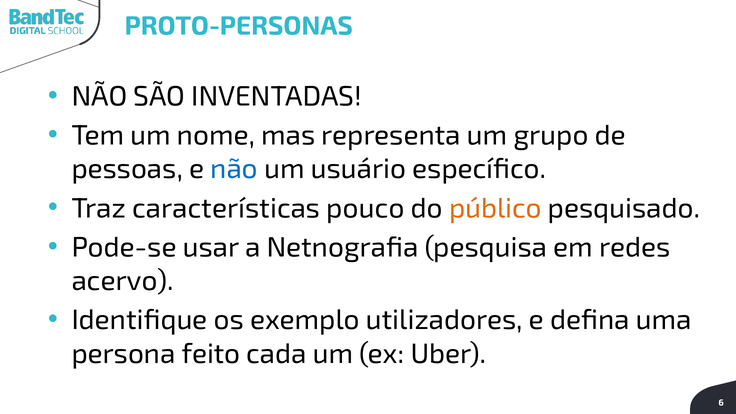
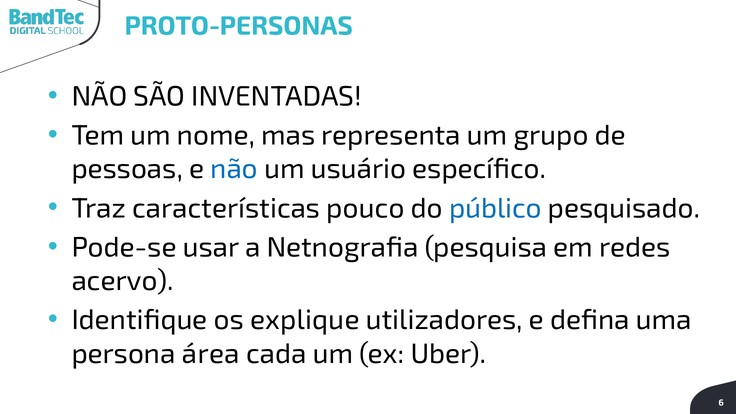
público colour: orange -> blue
exemplo: exemplo -> explique
feito: feito -> área
